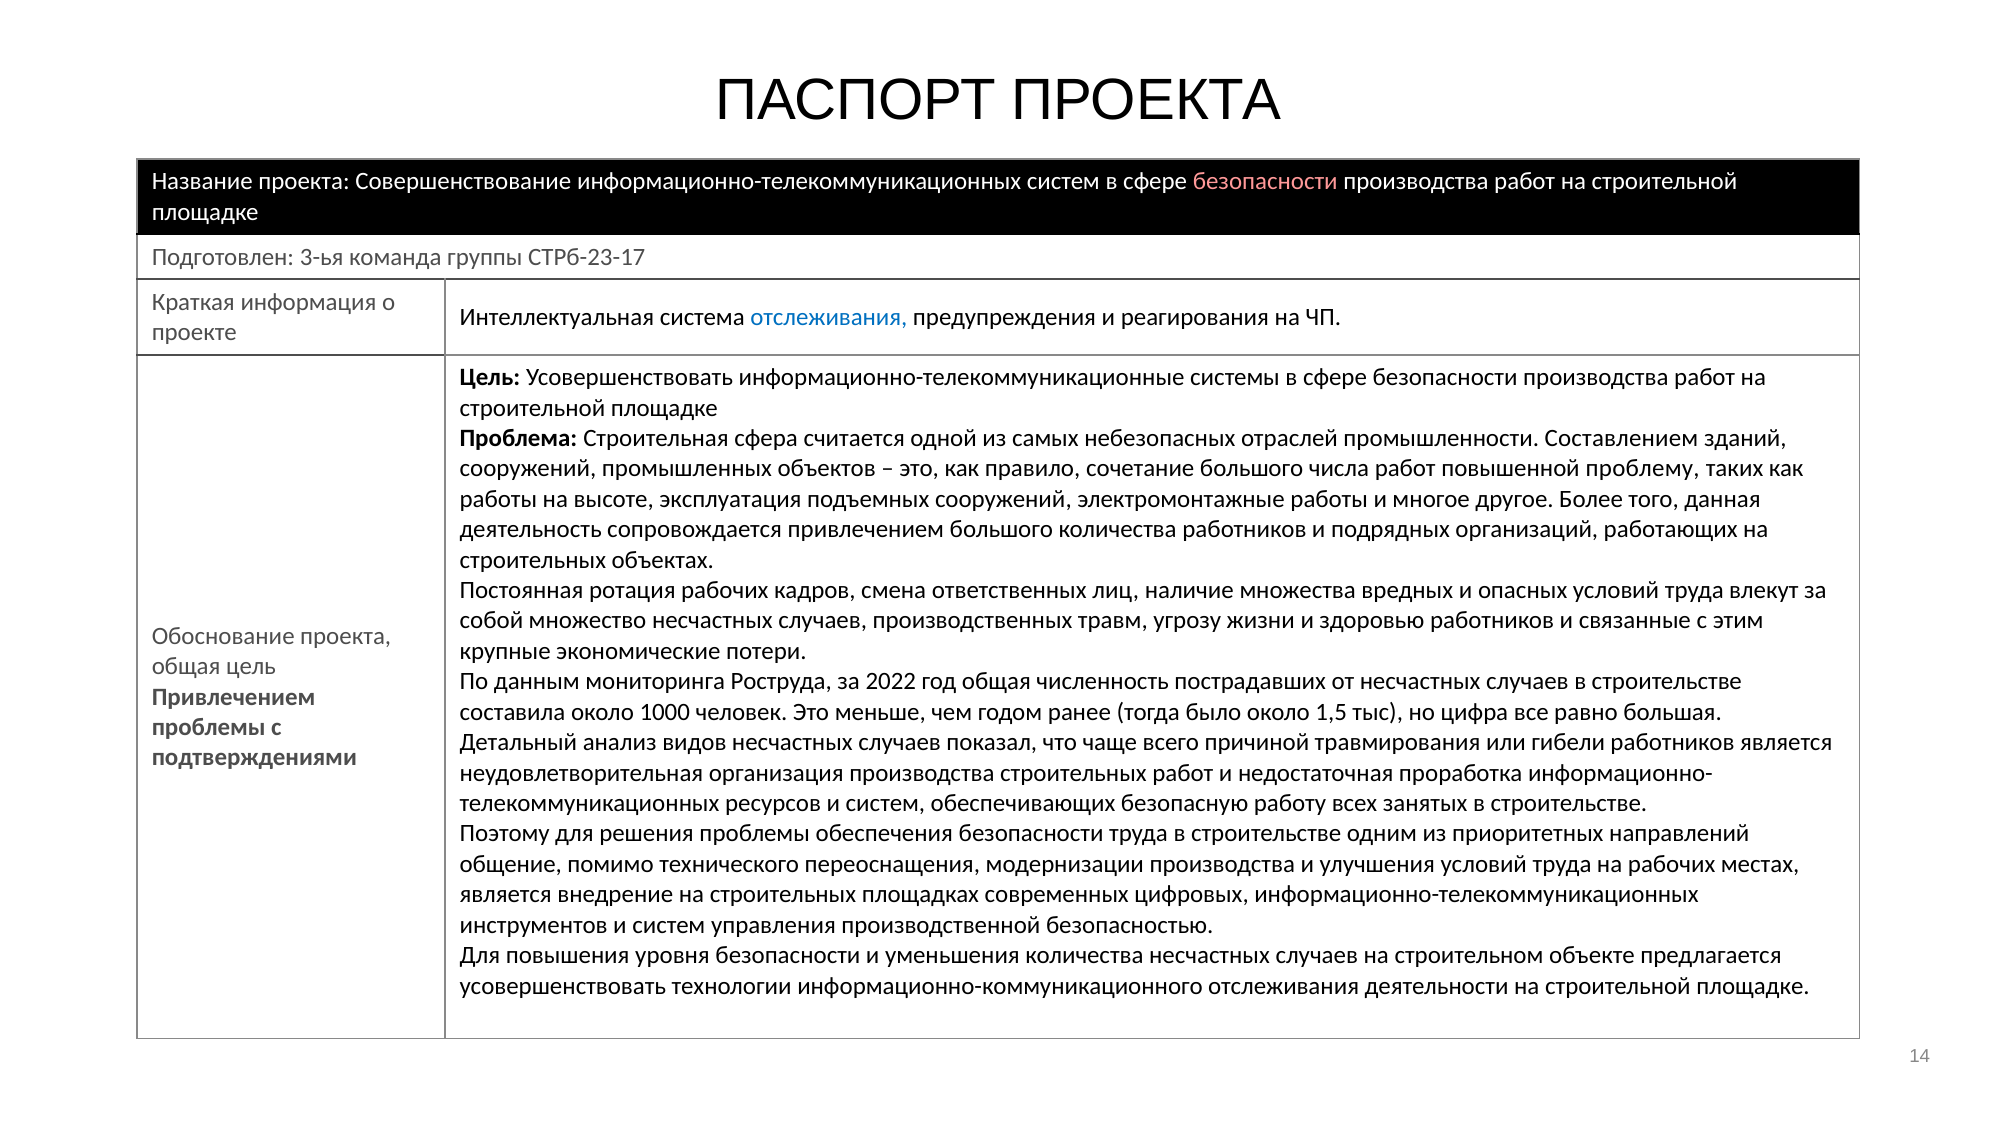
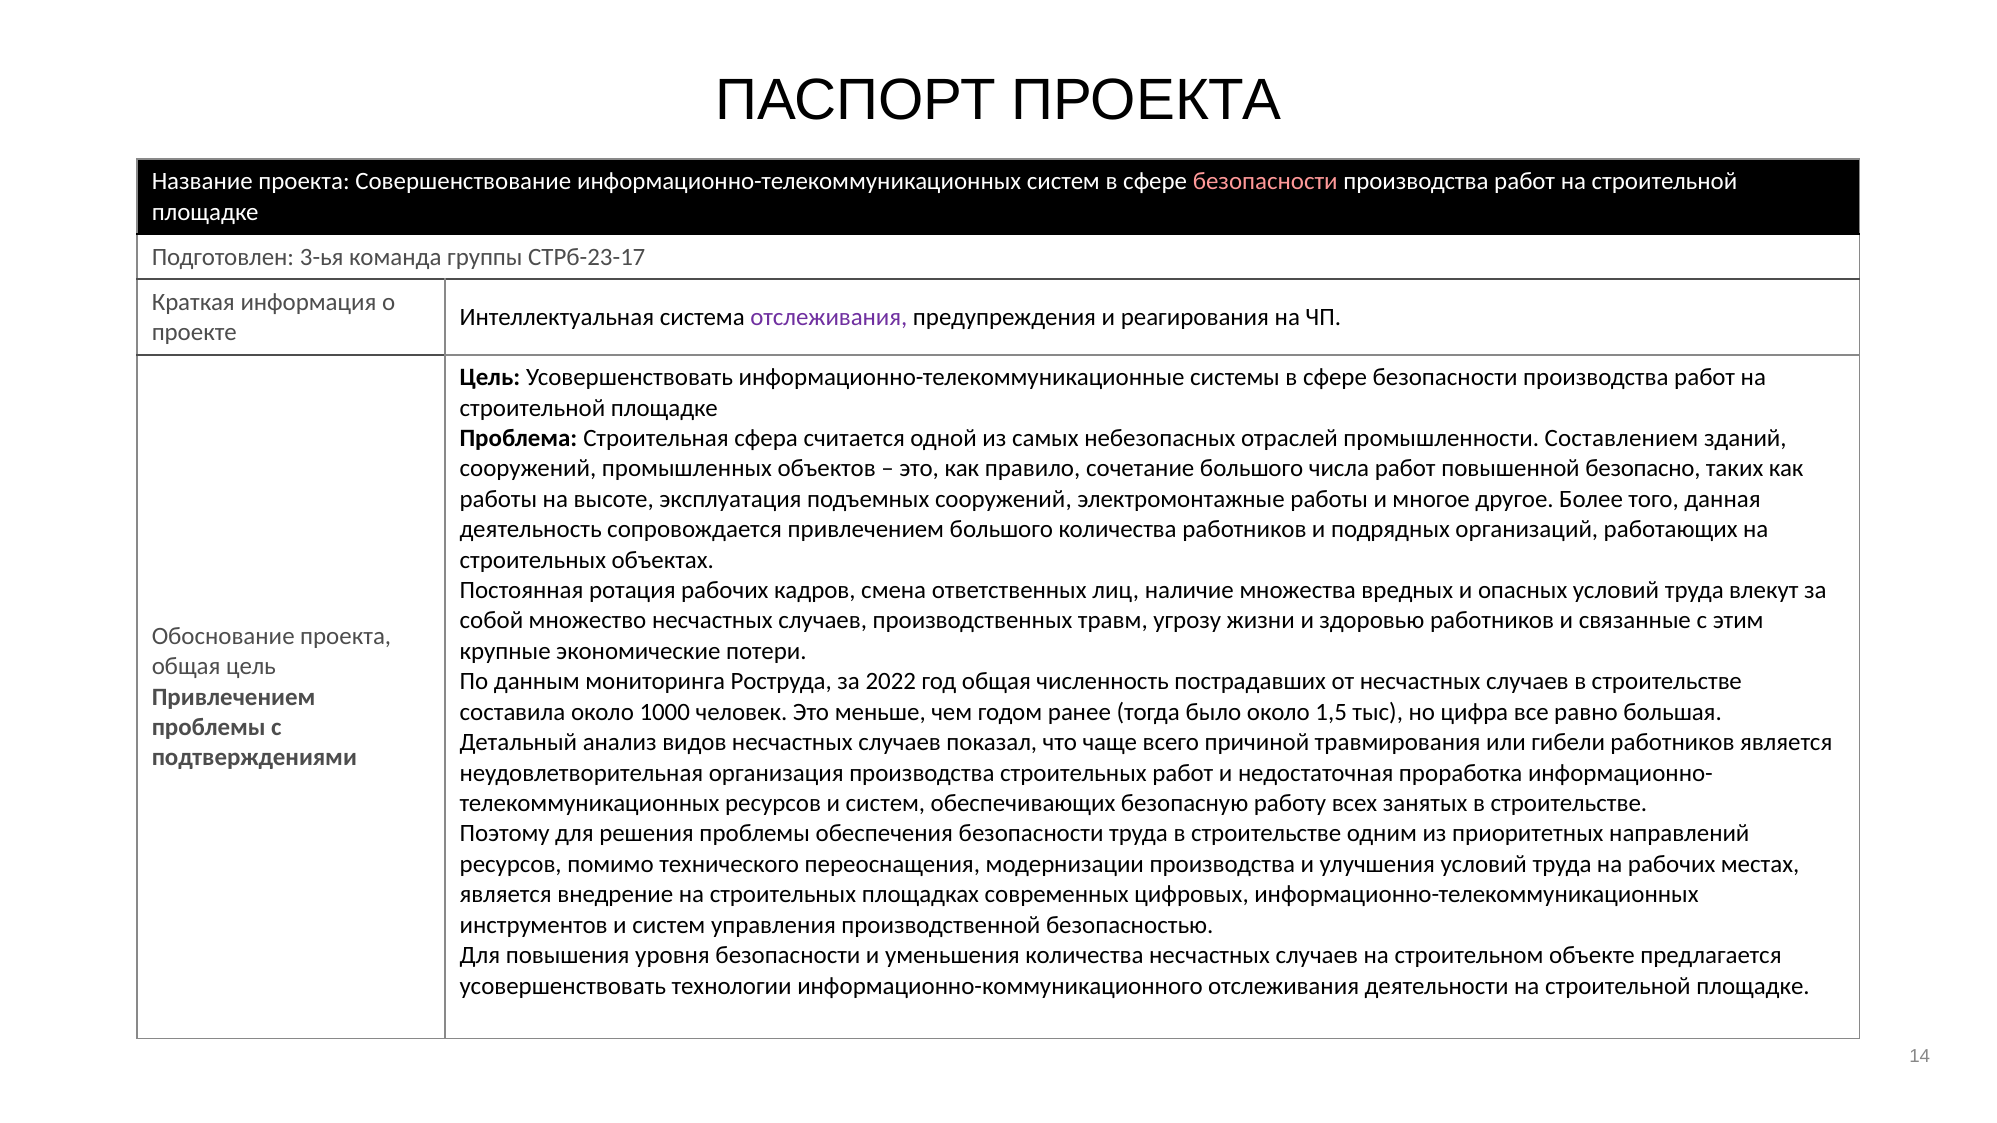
отслеживания at (829, 317) colour: blue -> purple
проблему: проблему -> безопасно
общение at (511, 864): общение -> ресурсов
